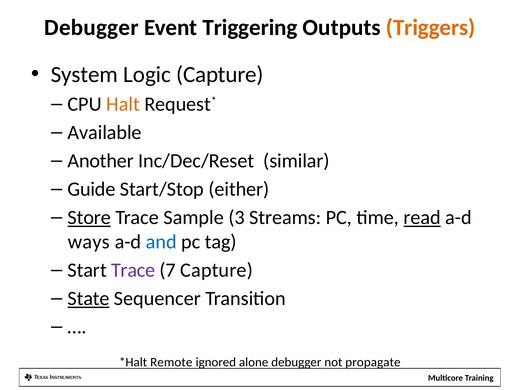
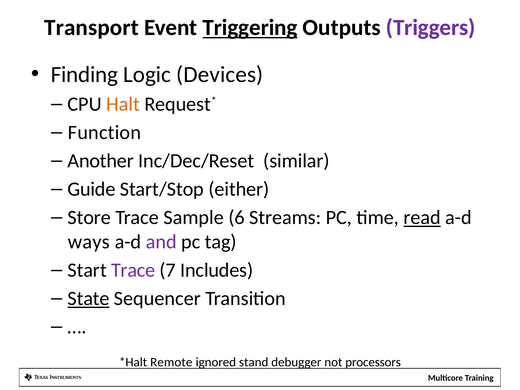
Debugger at (91, 28): Debugger -> Transport
Triggering underline: none -> present
Triggers colour: orange -> purple
System: System -> Finding
Logic Capture: Capture -> Devices
Available: Available -> Function
Store underline: present -> none
3: 3 -> 6
and colour: blue -> purple
7 Capture: Capture -> Includes
alone: alone -> stand
propagate: propagate -> processors
